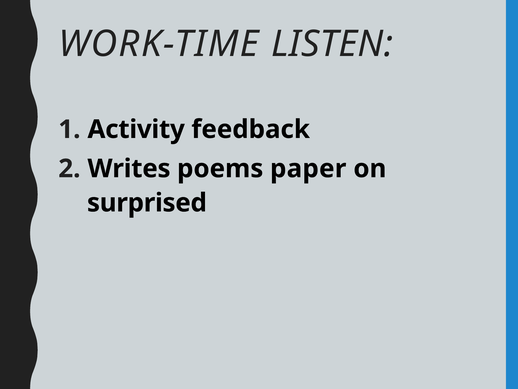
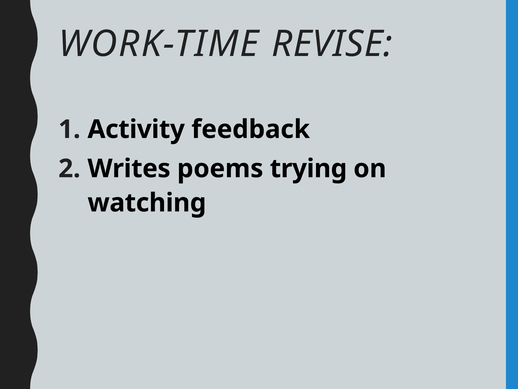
LISTEN: LISTEN -> REVISE
paper: paper -> trying
surprised: surprised -> watching
